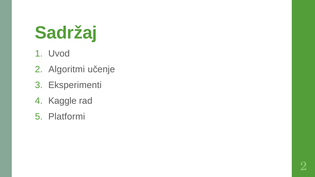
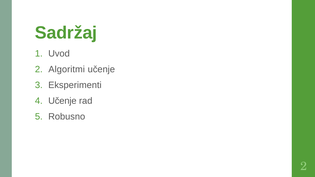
Kaggle at (62, 101): Kaggle -> Učenje
Platformi: Platformi -> Robusno
